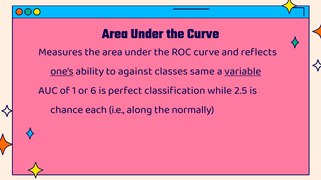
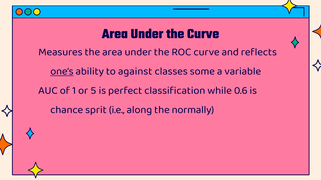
same: same -> some
variable underline: present -> none
6: 6 -> 5
2.5: 2.5 -> 0.6
each: each -> sprit
